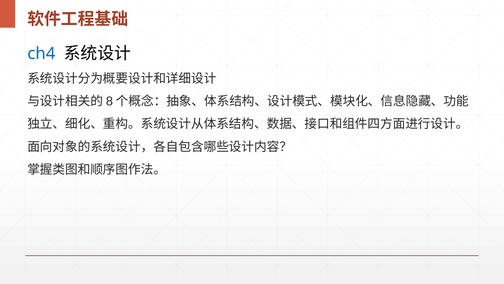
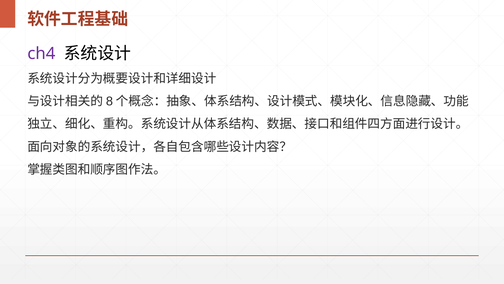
ch4 colour: blue -> purple
